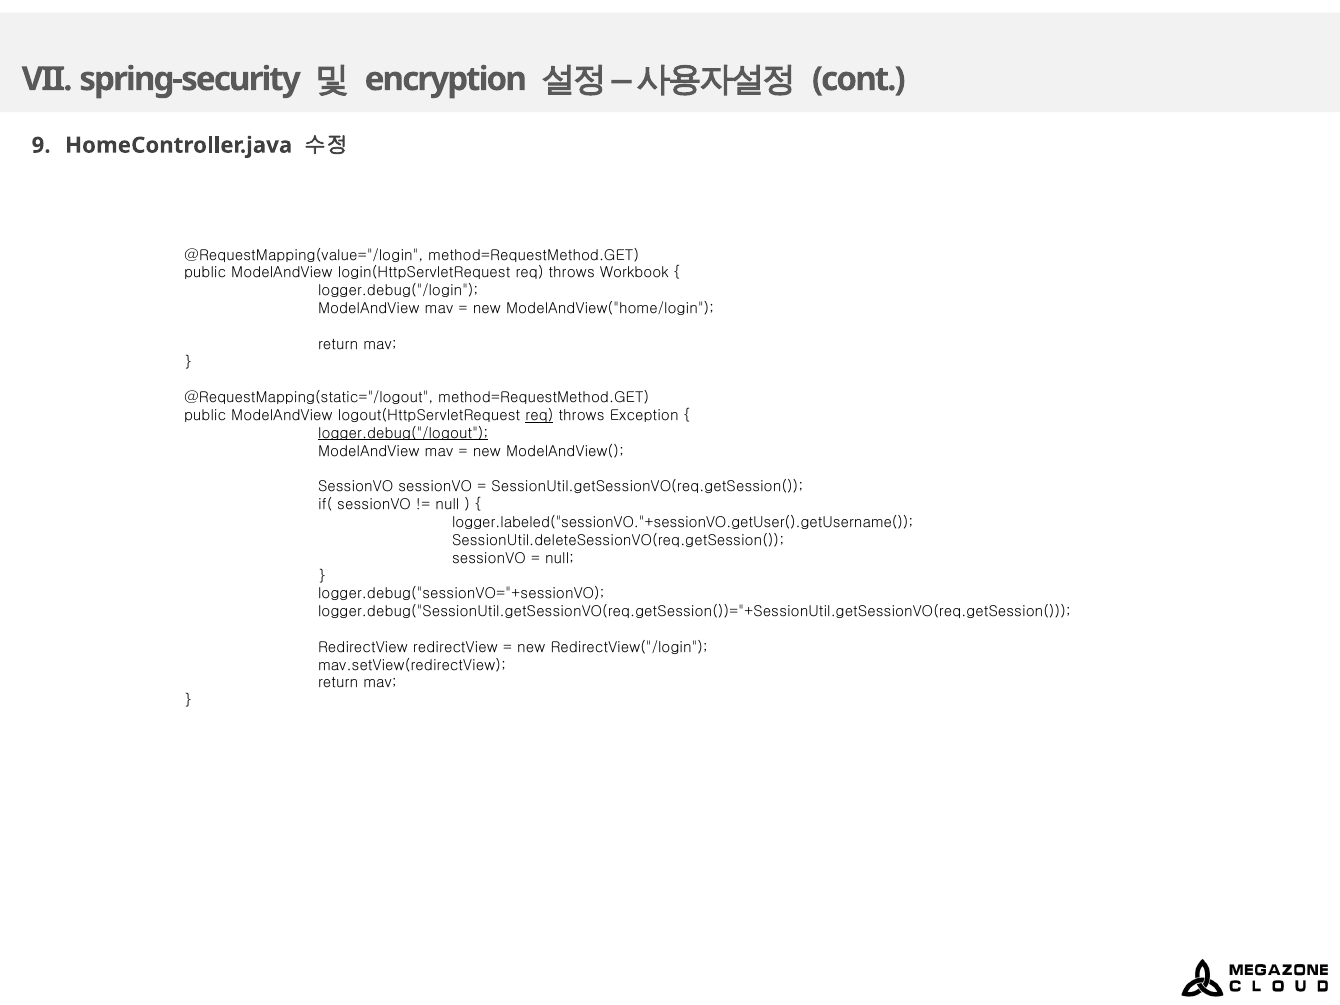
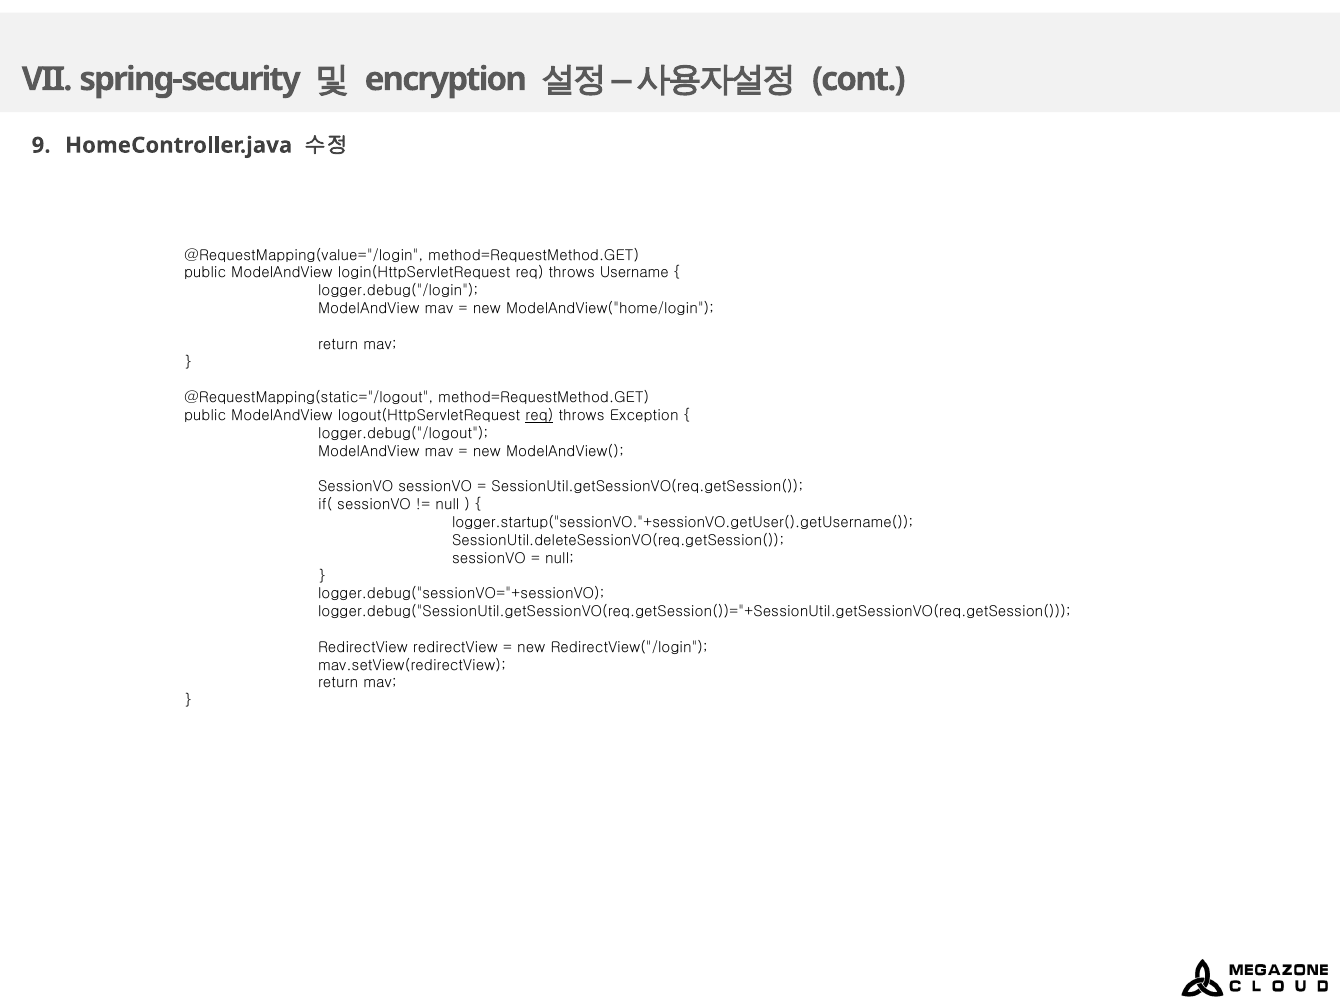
Workbook: Workbook -> Username
logger.debug("/logout underline: present -> none
logger.labeled("sessionVO."+sessionVO.getUser().getUsername(: logger.labeled("sessionVO."+sessionVO.getUser().getUsername( -> logger.startup("sessionVO."+sessionVO.getUser().getUsername(
